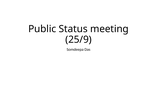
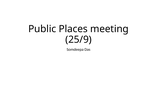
Status: Status -> Places
